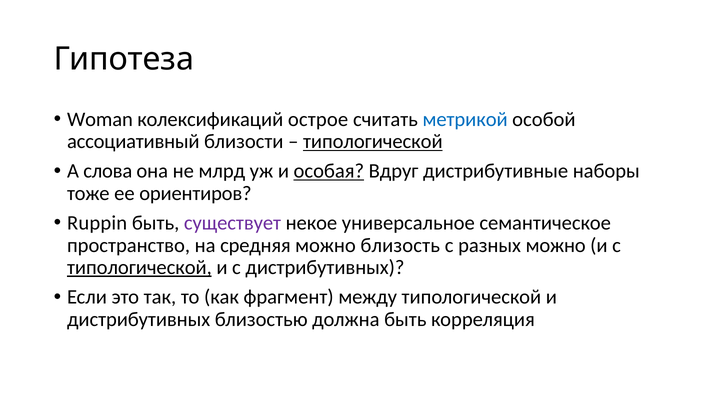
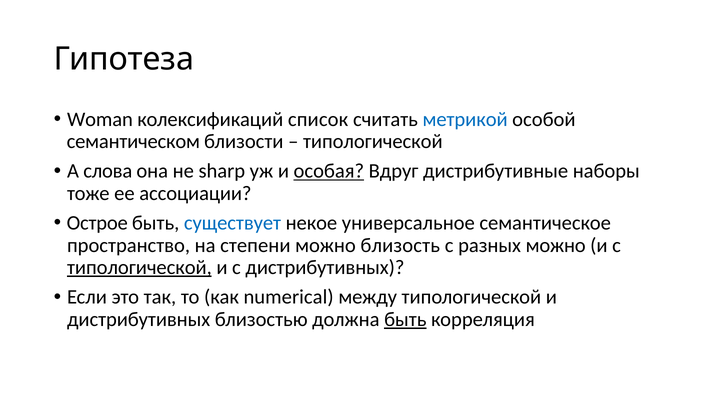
острое: острое -> список
ассоциативный: ассоциативный -> семантическом
типологической at (373, 142) underline: present -> none
млрд: млрд -> sharp
ориентиров: ориентиров -> ассоциации
Ruppin: Ruppin -> Острое
существует colour: purple -> blue
средняя: средняя -> степени
фрагмент: фрагмент -> numerical
быть at (405, 319) underline: none -> present
